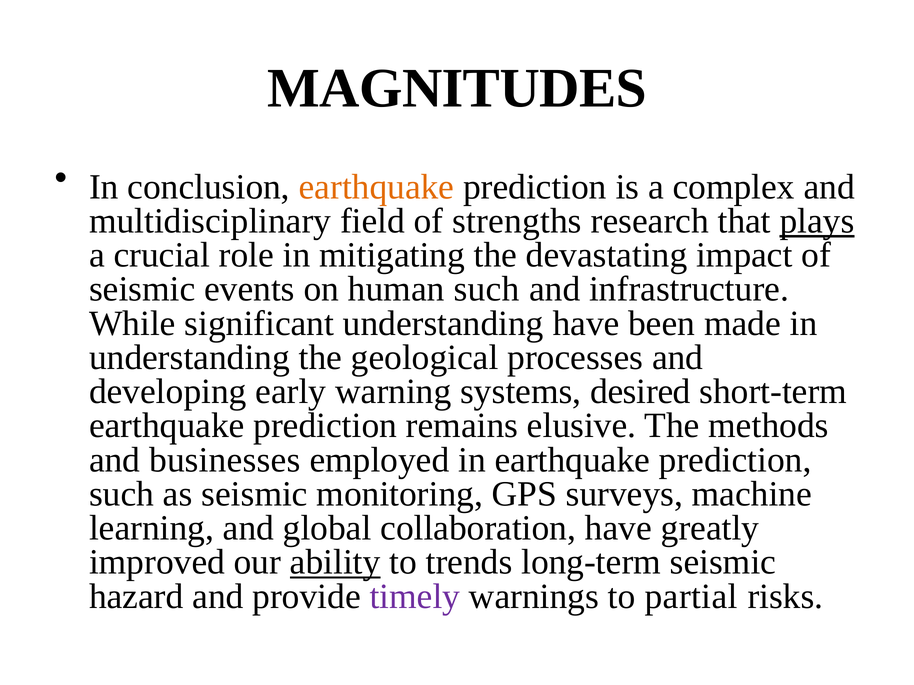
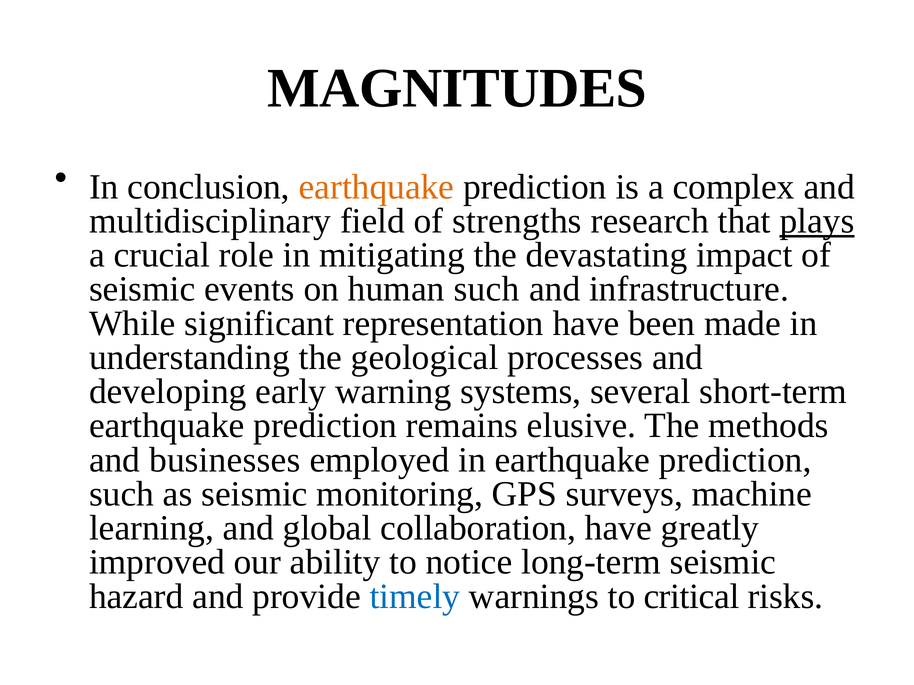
significant understanding: understanding -> representation
desired: desired -> several
ability underline: present -> none
trends: trends -> notice
timely colour: purple -> blue
partial: partial -> critical
